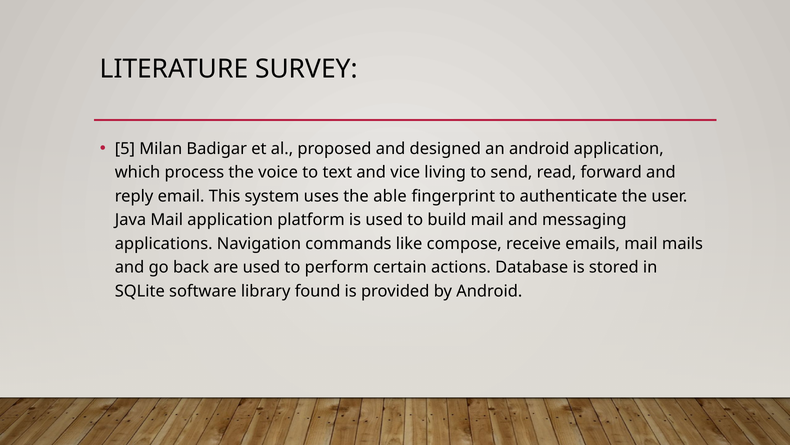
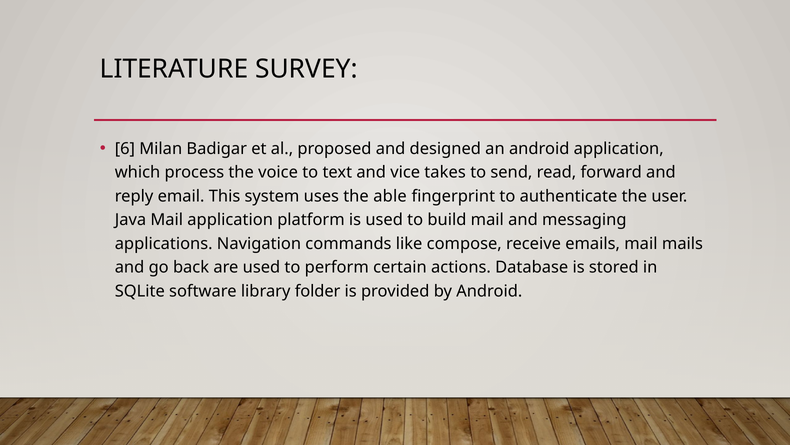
5: 5 -> 6
living: living -> takes
found: found -> folder
